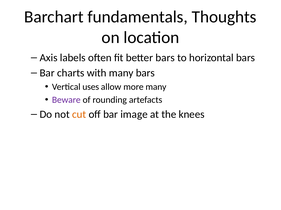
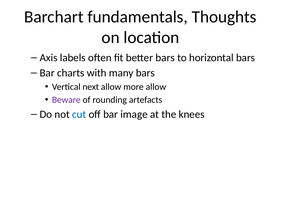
uses: uses -> next
more many: many -> allow
cut colour: orange -> blue
